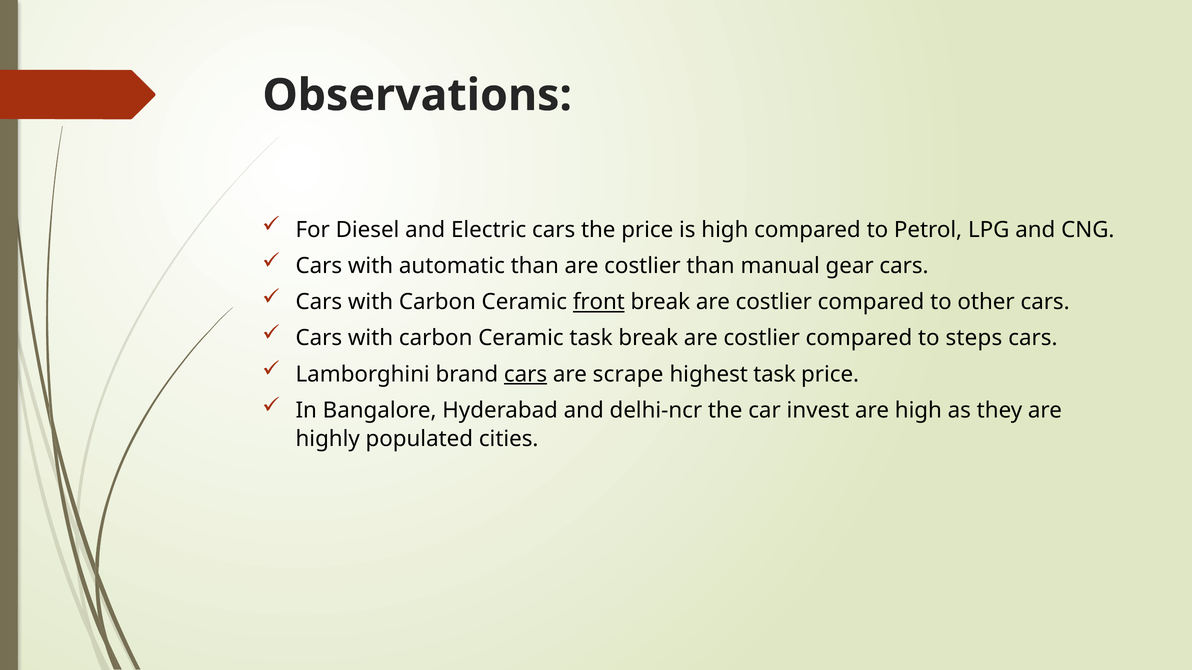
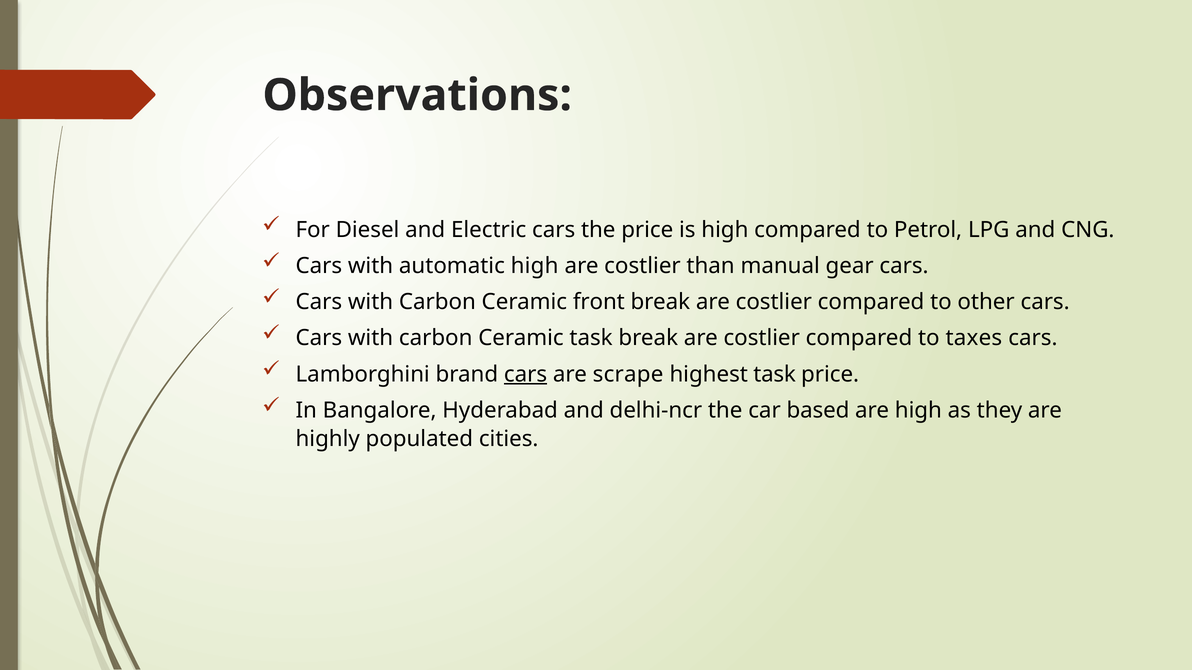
automatic than: than -> high
front underline: present -> none
steps: steps -> taxes
invest: invest -> based
